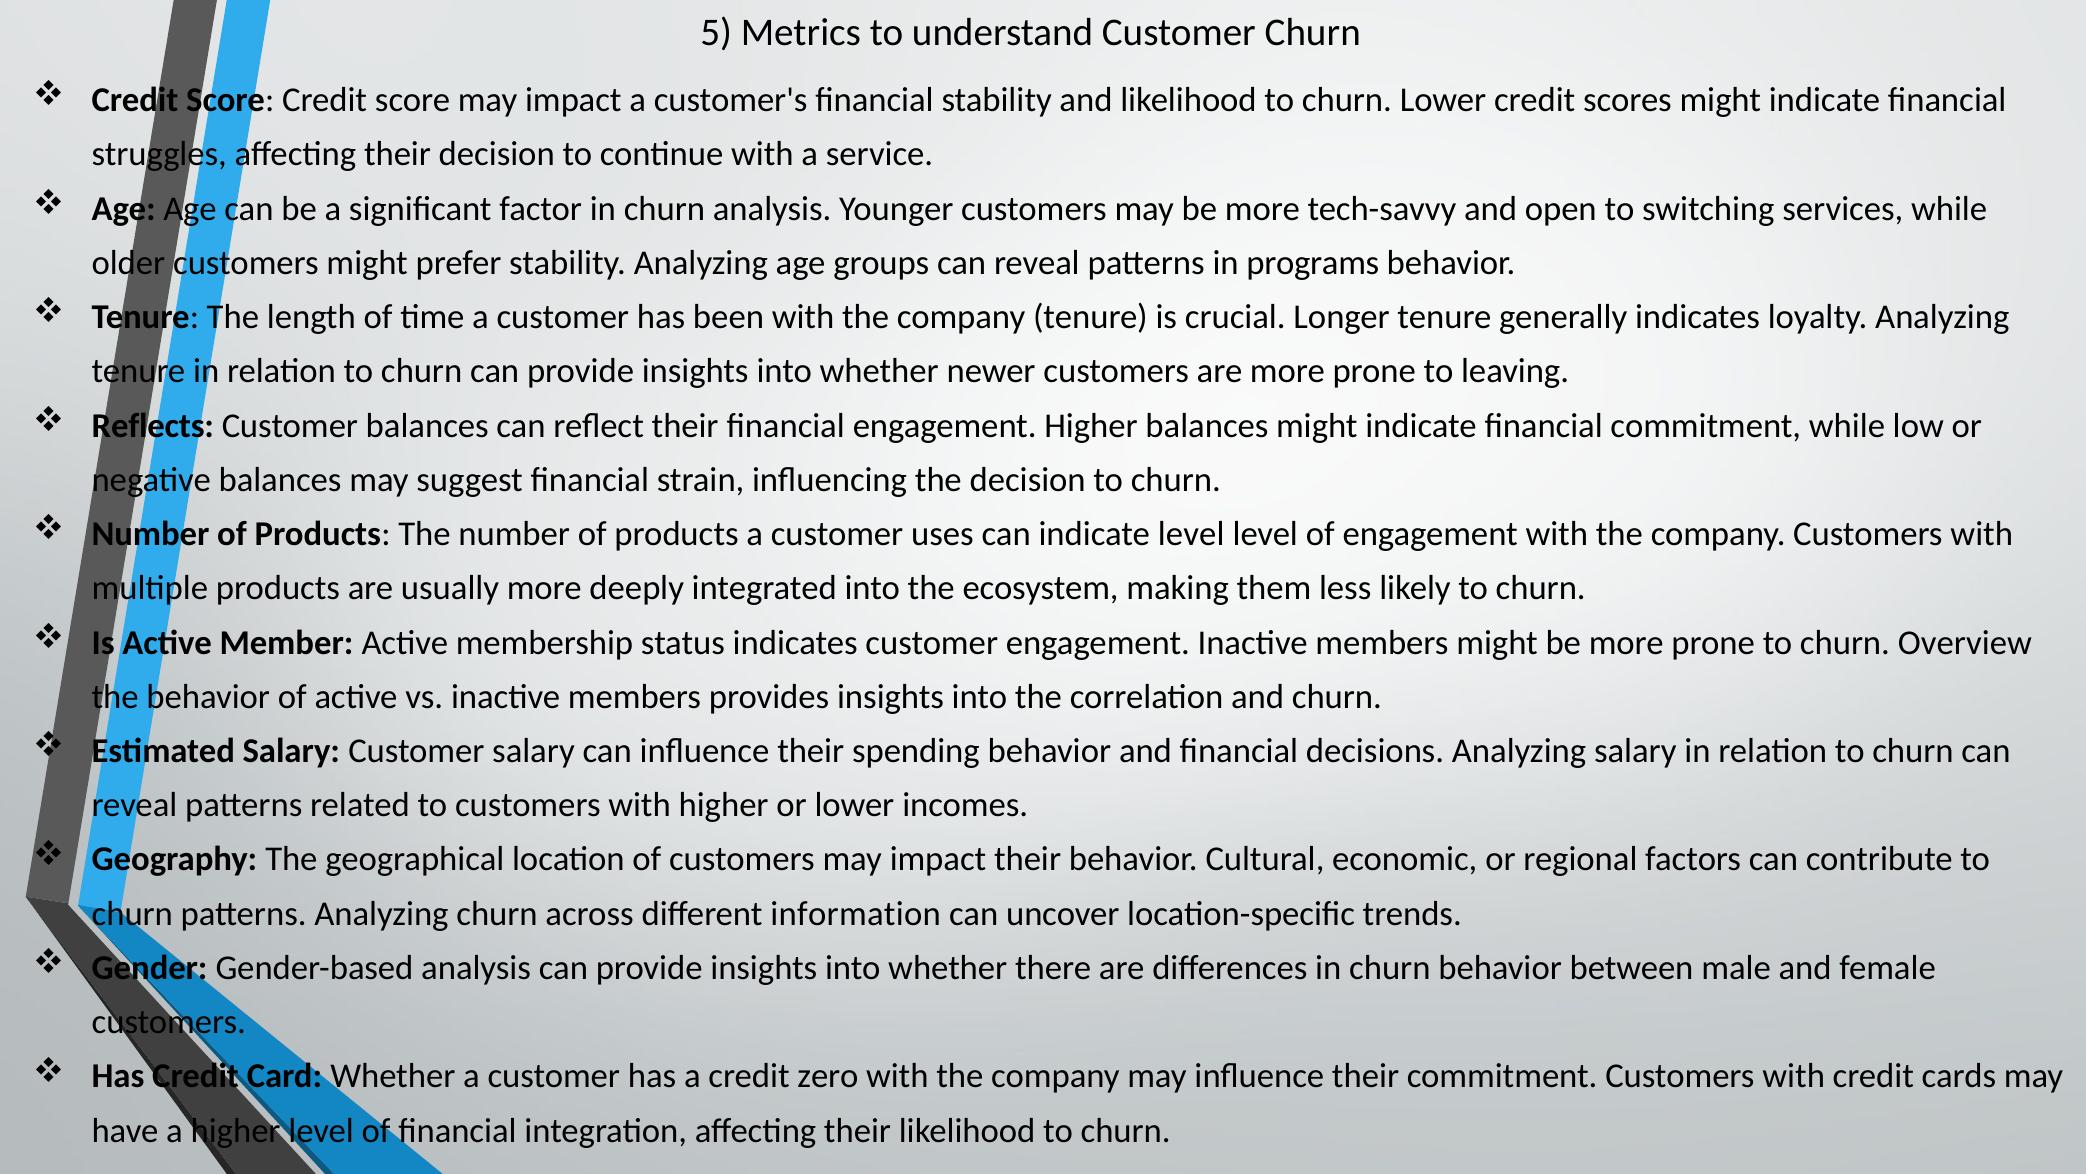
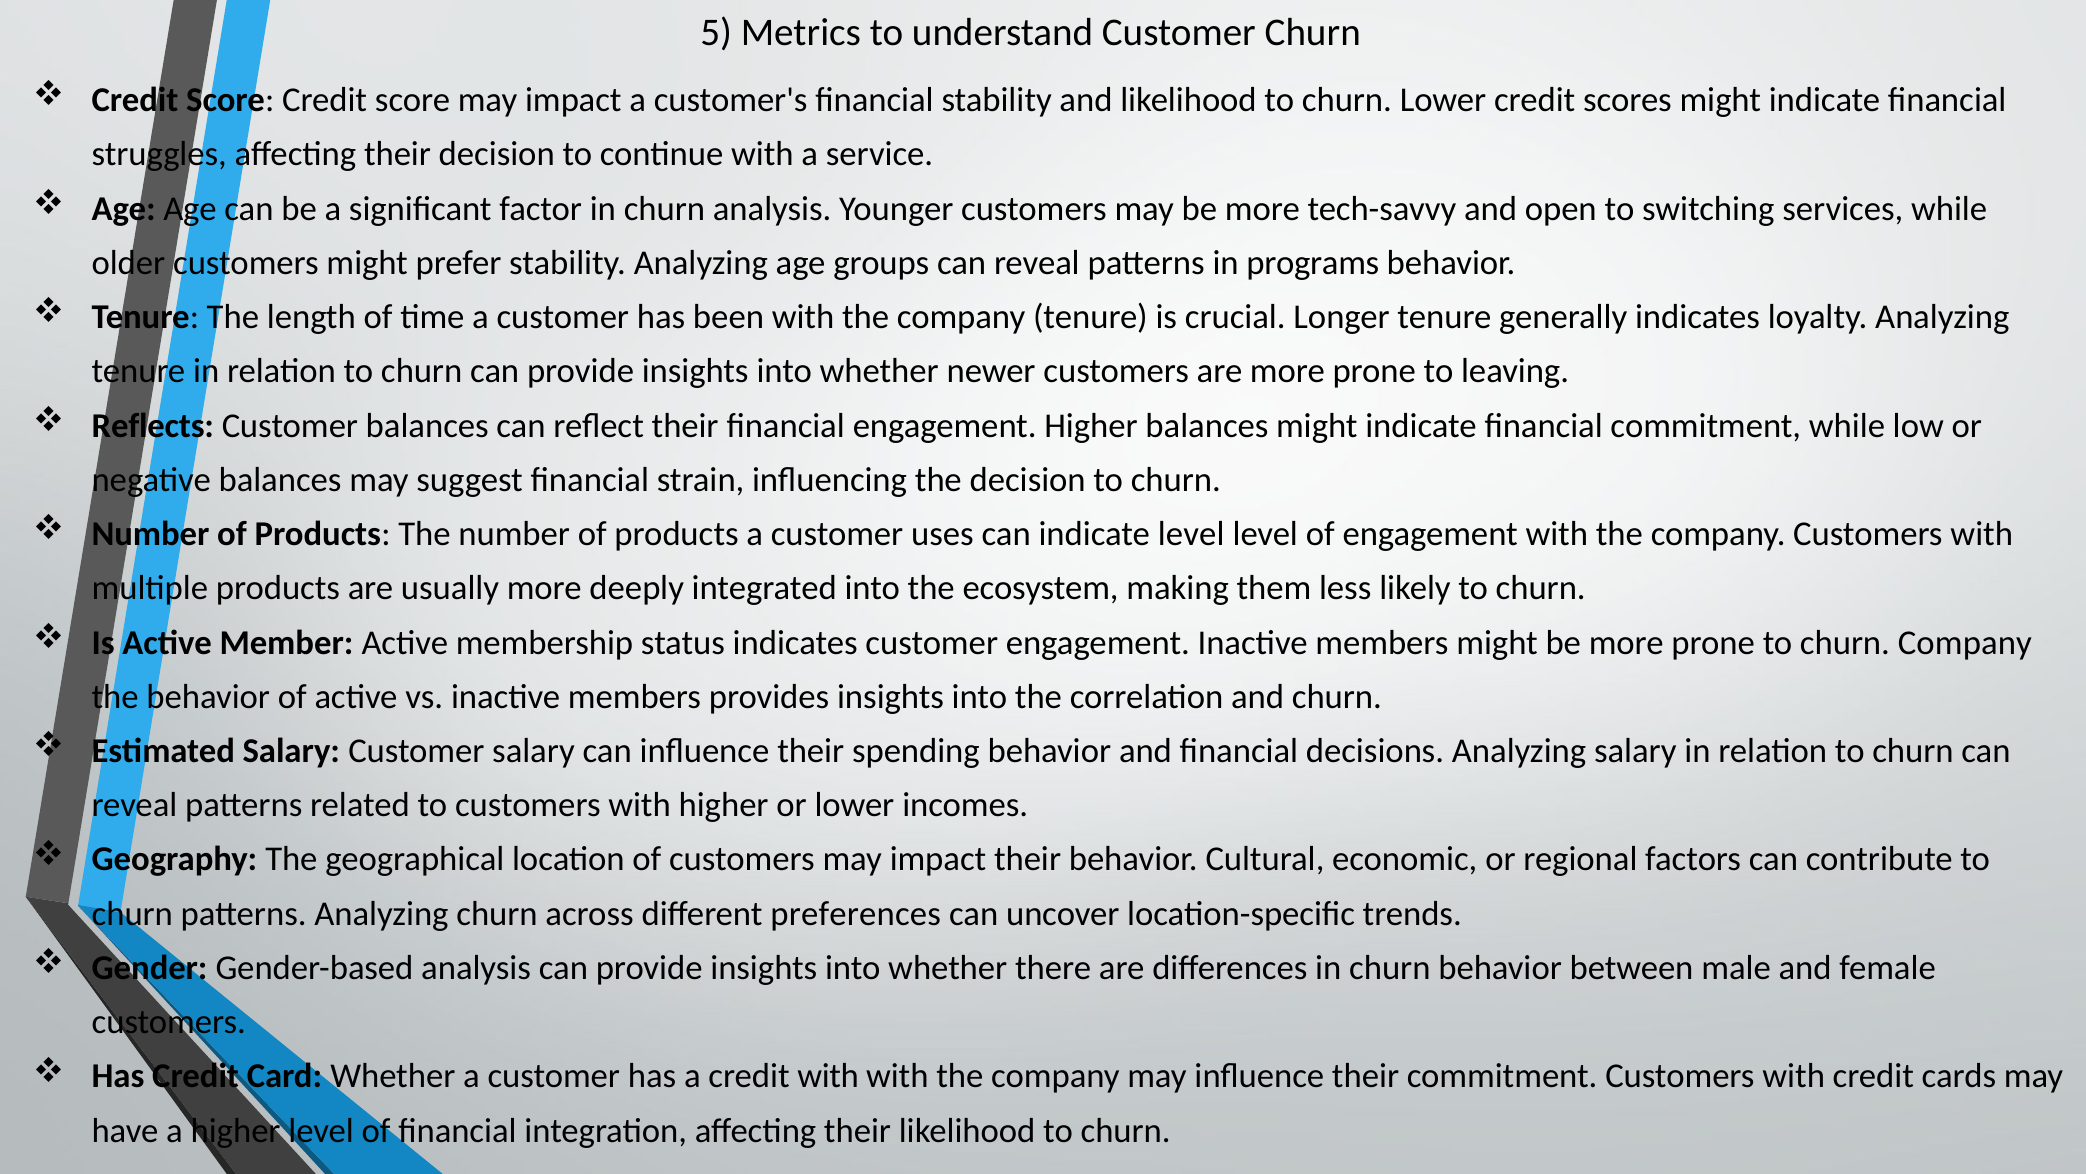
churn Overview: Overview -> Company
information: information -> preferences
credit zero: zero -> with
